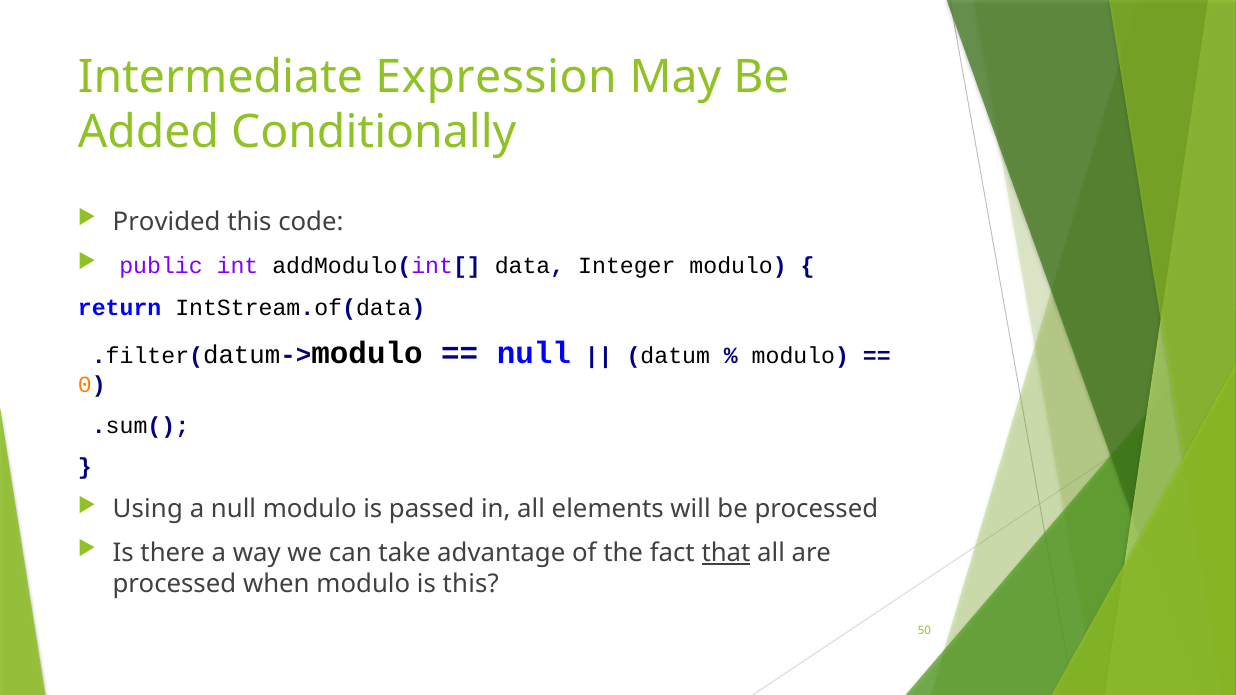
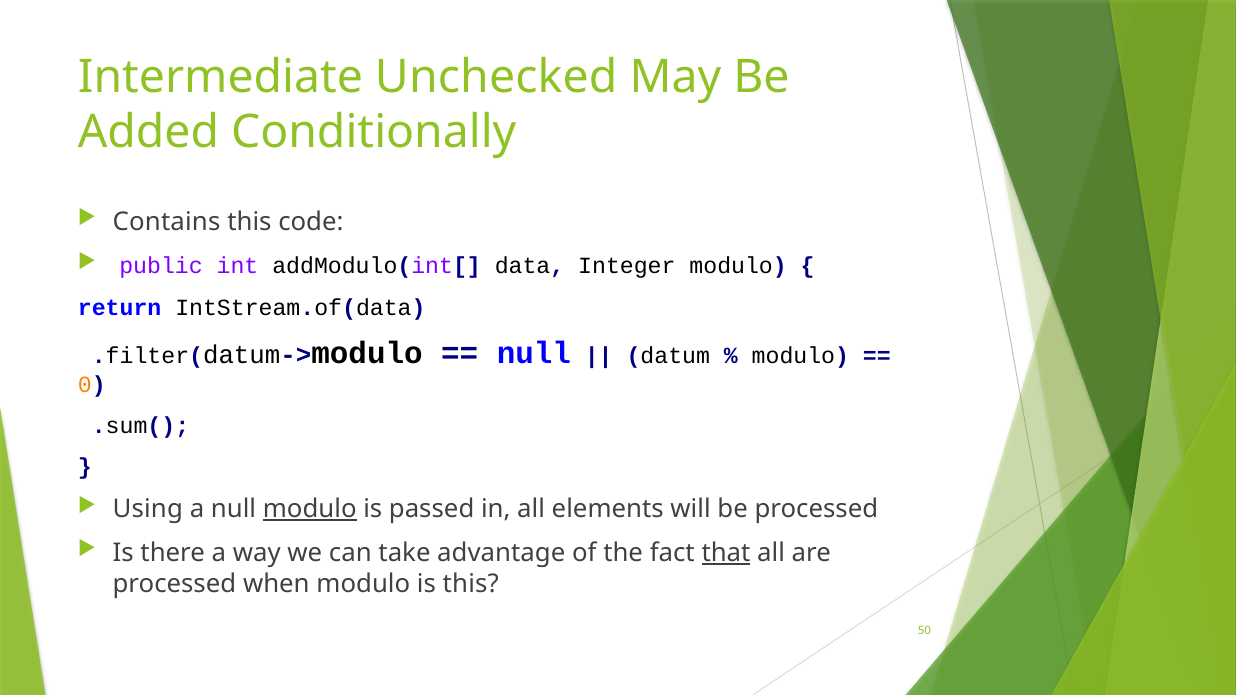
Expression: Expression -> Unchecked
Provided: Provided -> Contains
modulo at (310, 509) underline: none -> present
